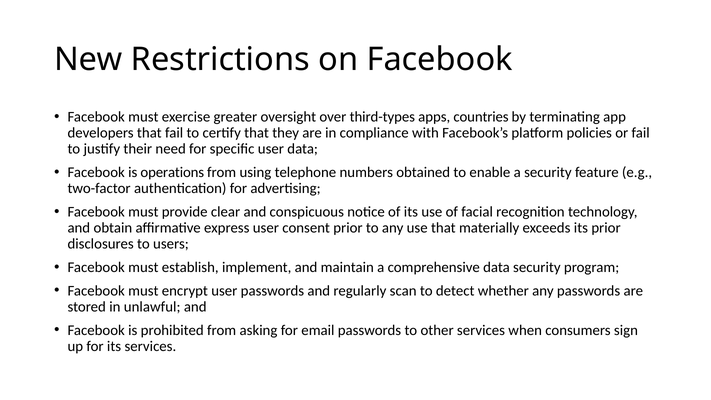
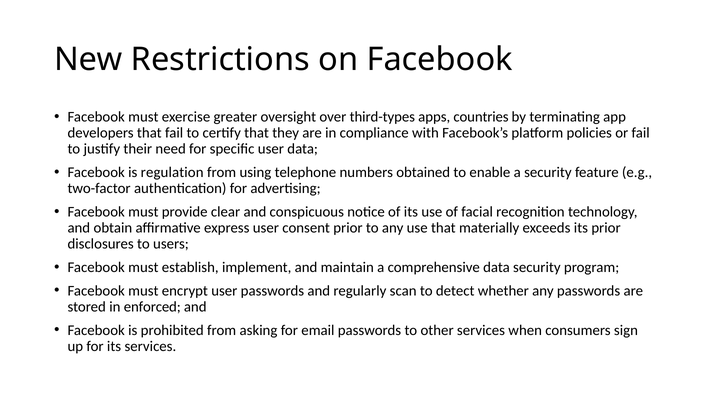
operations: operations -> regulation
unlawful: unlawful -> enforced
